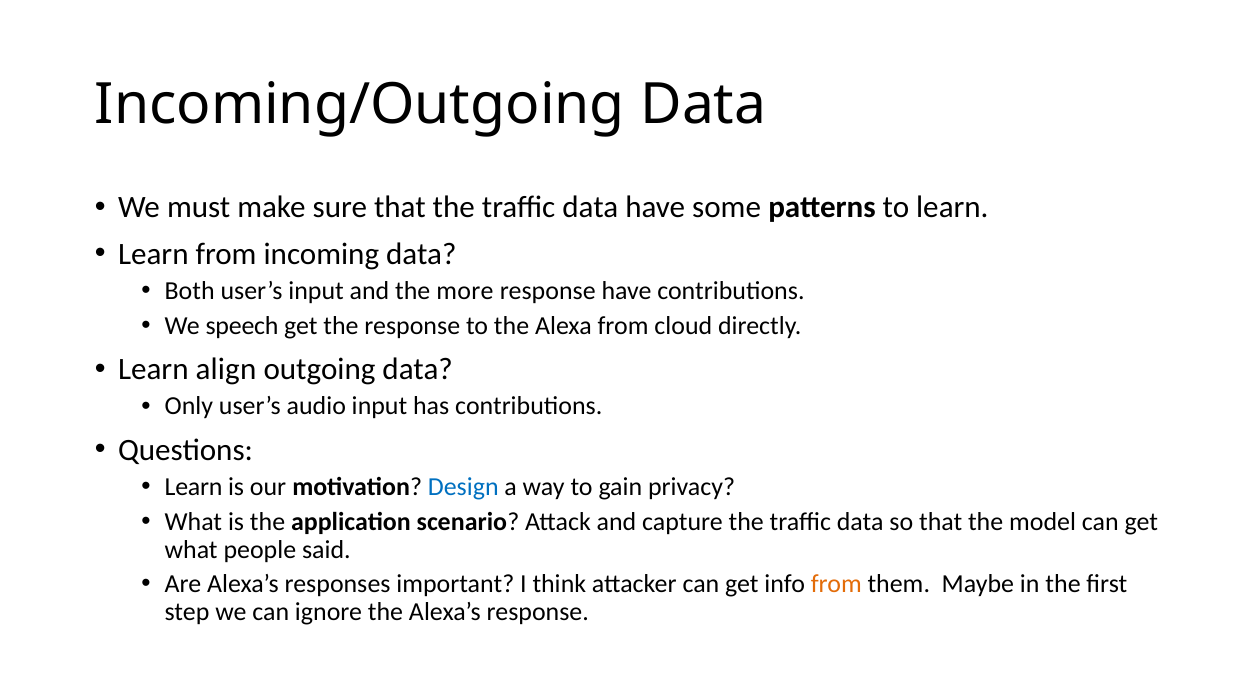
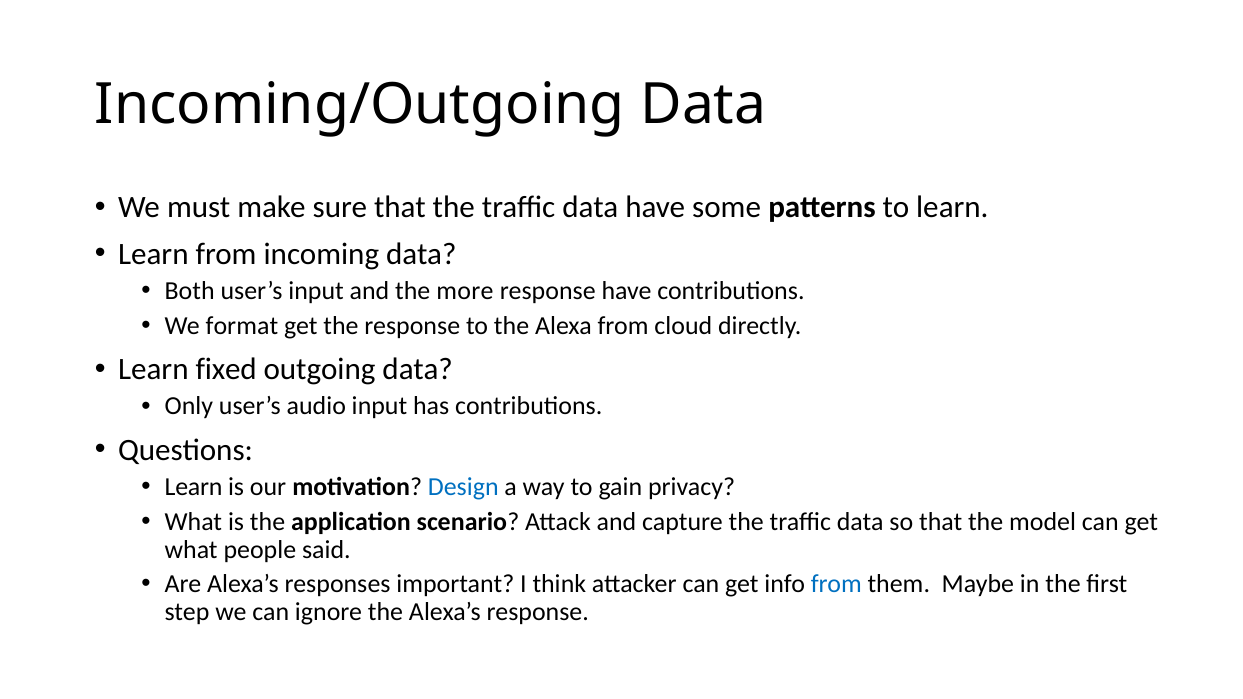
speech: speech -> format
align: align -> fixed
from at (836, 584) colour: orange -> blue
